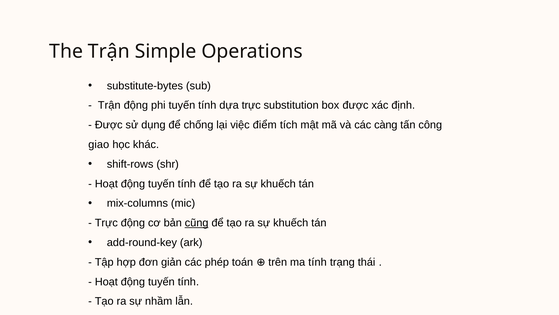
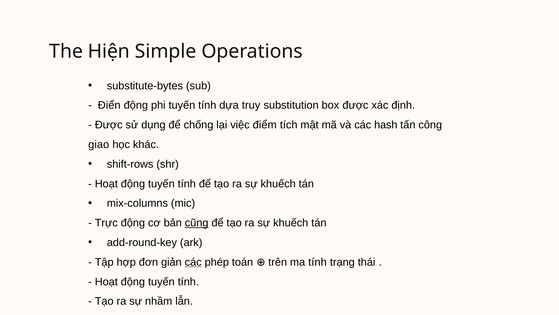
The Trận: Trận -> Hiện
Trận at (109, 105): Trận -> Điển
dựa trực: trực -> truy
càng: càng -> hash
các at (193, 262) underline: none -> present
